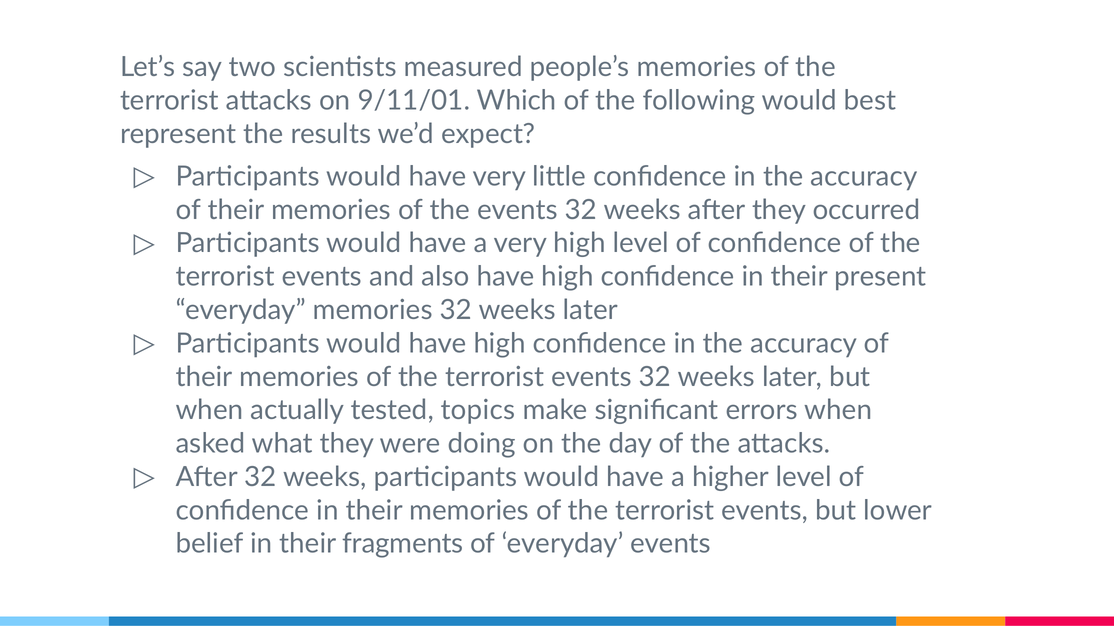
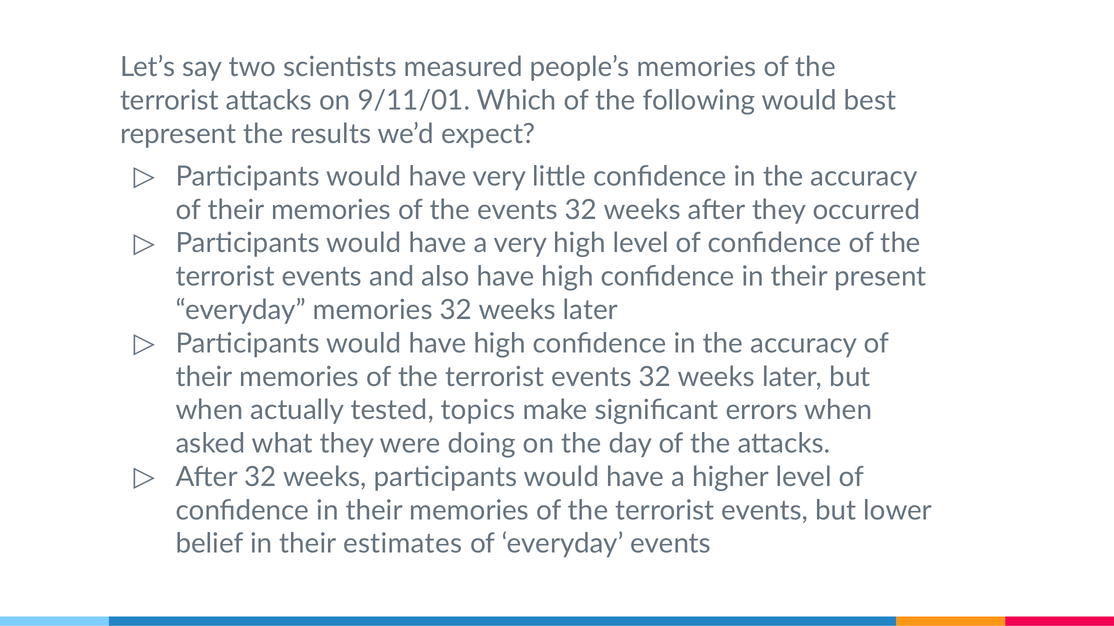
fragments: fragments -> estimates
